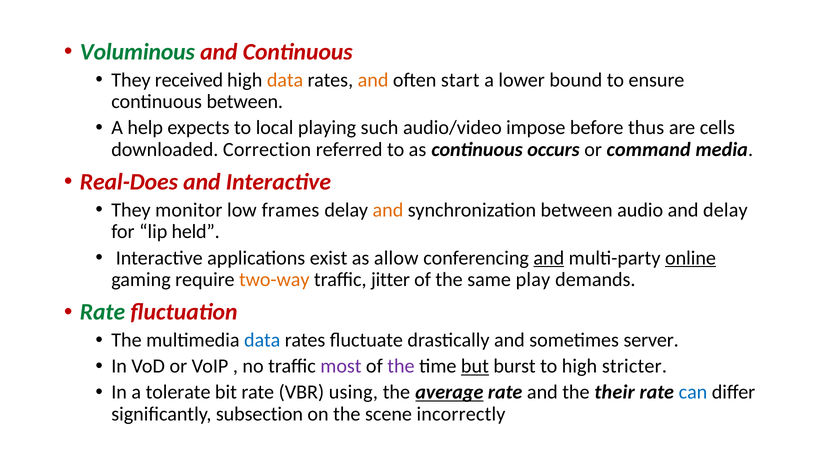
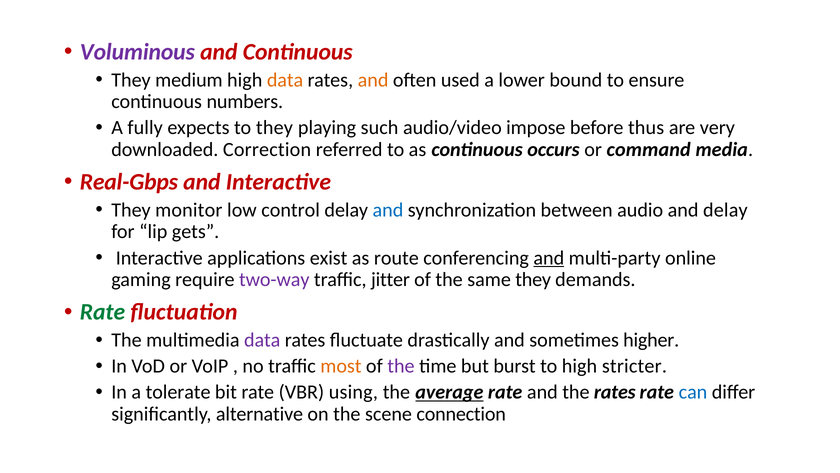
Voluminous colour: green -> purple
received: received -> medium
start: start -> used
continuous between: between -> numbers
help: help -> fully
to local: local -> they
cells: cells -> very
Real-Does: Real-Does -> Real-Gbps
frames: frames -> control
and at (388, 210) colour: orange -> blue
held: held -> gets
allow: allow -> route
online underline: present -> none
two-way colour: orange -> purple
same play: play -> they
data at (262, 340) colour: blue -> purple
server: server -> higher
most colour: purple -> orange
but underline: present -> none
the their: their -> rates
subsection: subsection -> alternative
incorrectly: incorrectly -> connection
